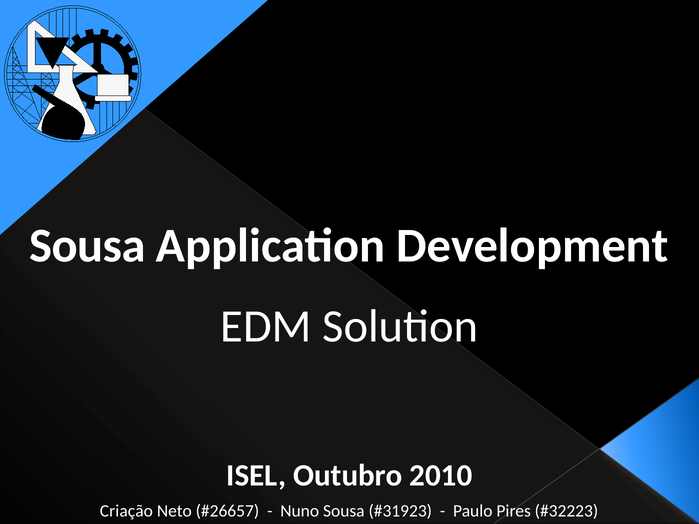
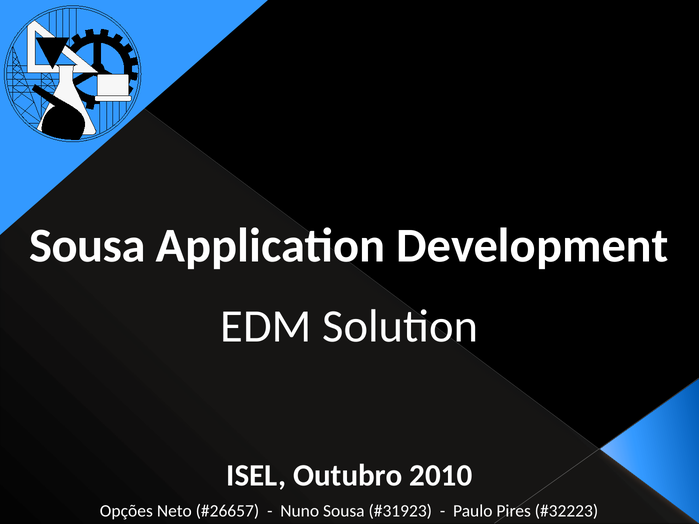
Criação: Criação -> Opções
